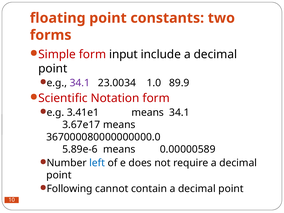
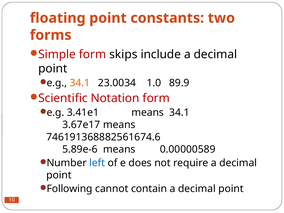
input: input -> skips
34.1 at (80, 83) colour: purple -> orange
367000080000000000.0: 367000080000000000.0 -> 746191368882561674.6
